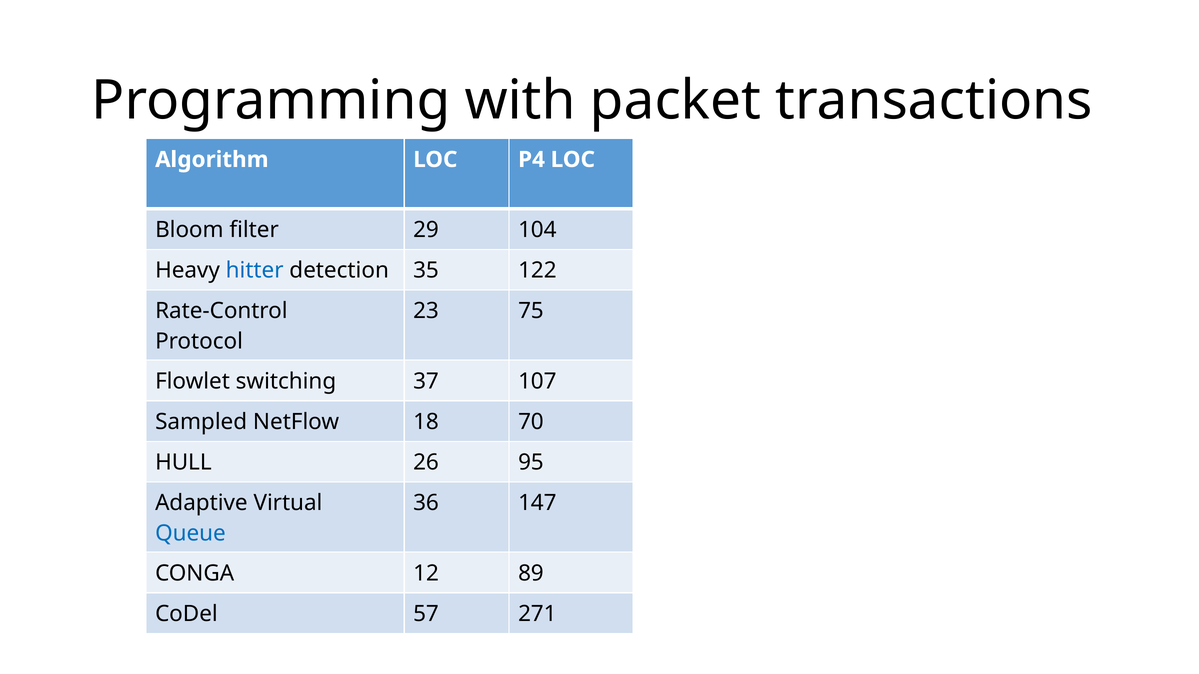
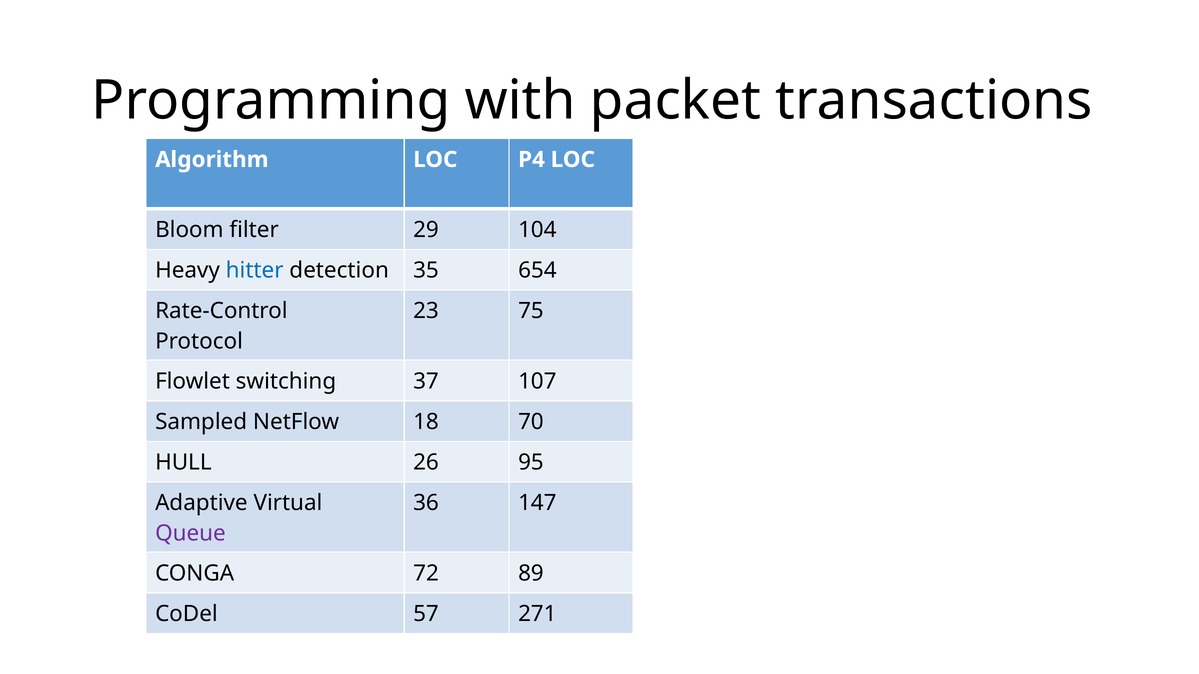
122: 122 -> 654
Queue colour: blue -> purple
12: 12 -> 72
